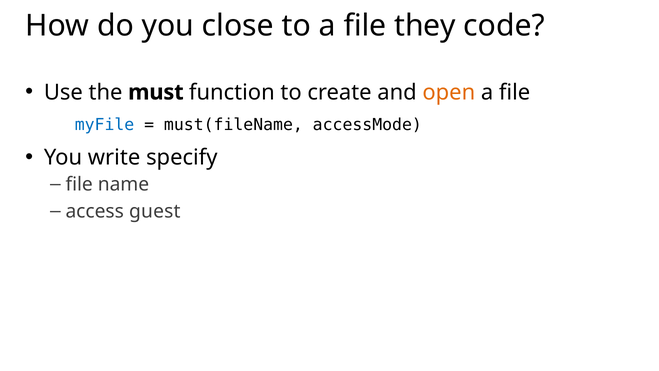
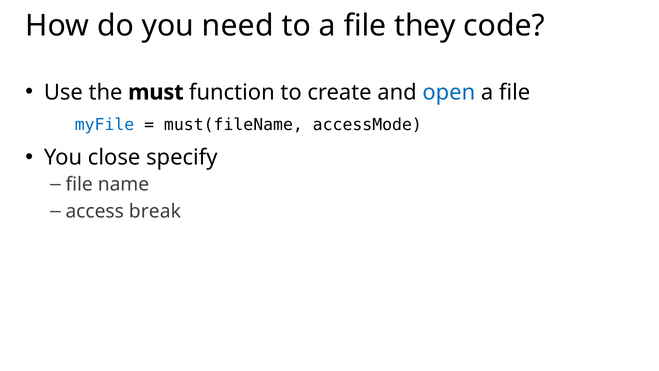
close: close -> need
open colour: orange -> blue
write: write -> close
guest: guest -> break
